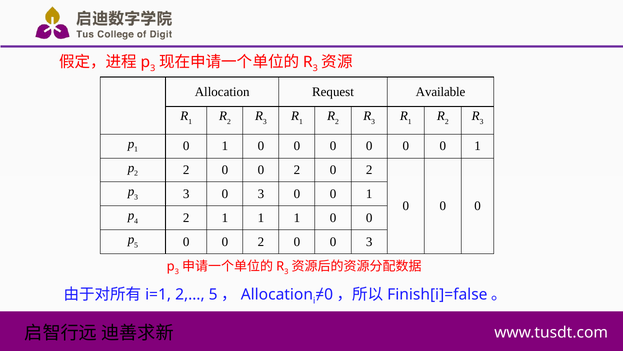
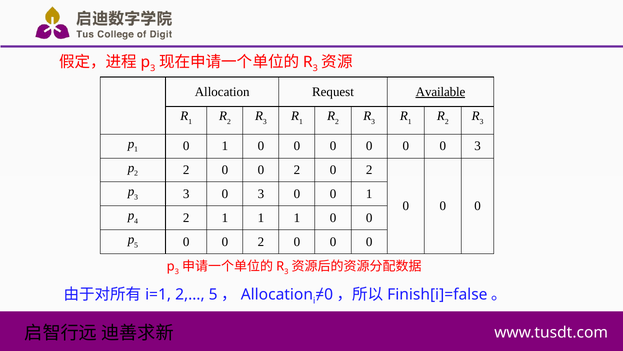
Available underline: none -> present
0 0 0 1: 1 -> 3
3 at (369, 241): 3 -> 0
